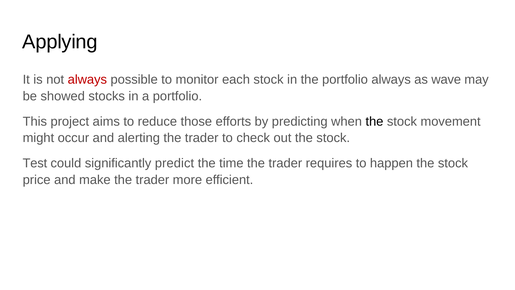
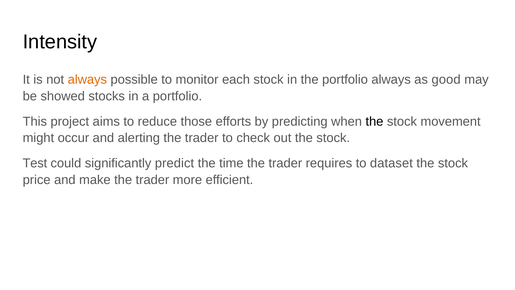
Applying: Applying -> Intensity
always at (87, 80) colour: red -> orange
wave: wave -> good
happen: happen -> dataset
